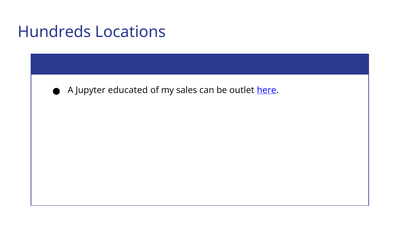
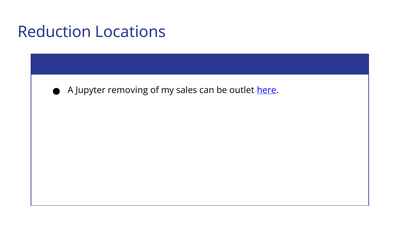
Hundreds: Hundreds -> Reduction
educated: educated -> removing
